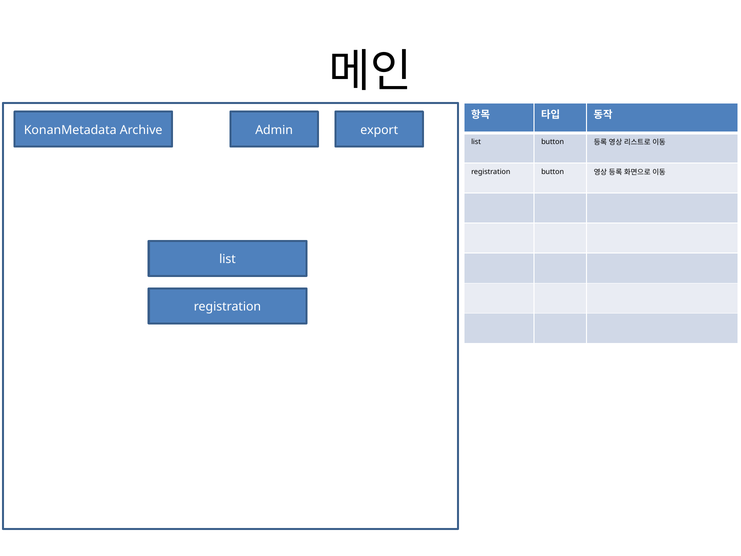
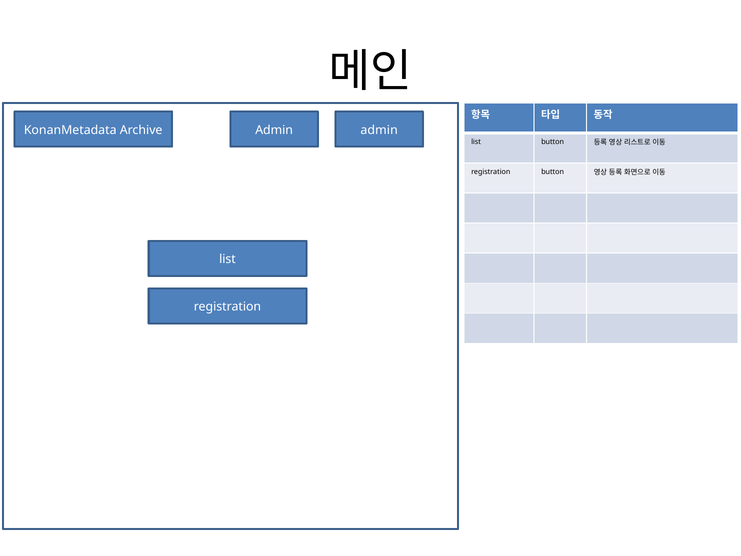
Admin export: export -> admin
